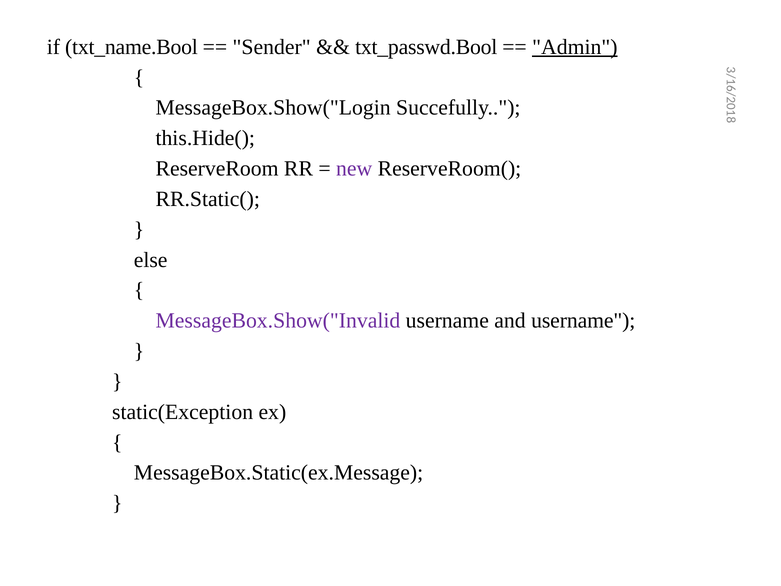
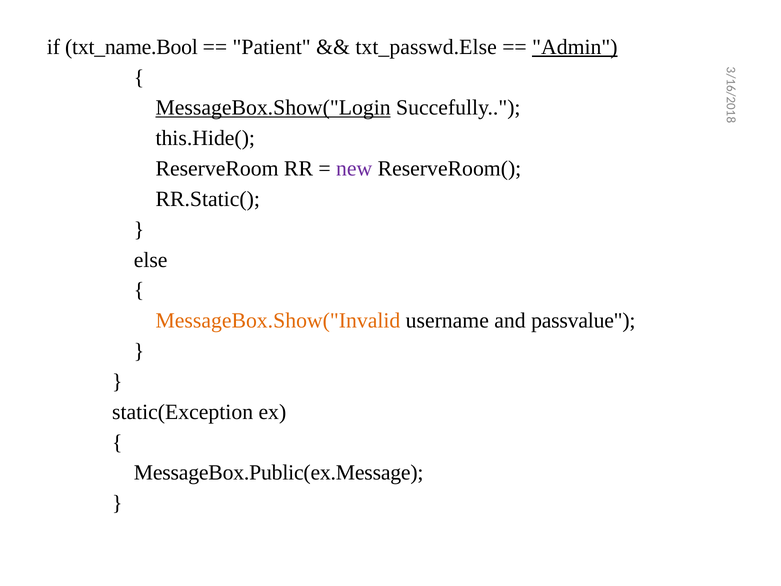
Sender: Sender -> Patient
txt_passwd.Bool: txt_passwd.Bool -> txt_passwd.Else
MessageBox.Show("Login underline: none -> present
MessageBox.Show("Invalid colour: purple -> orange
and username: username -> passvalue
MessageBox.Static(ex.Message: MessageBox.Static(ex.Message -> MessageBox.Public(ex.Message
